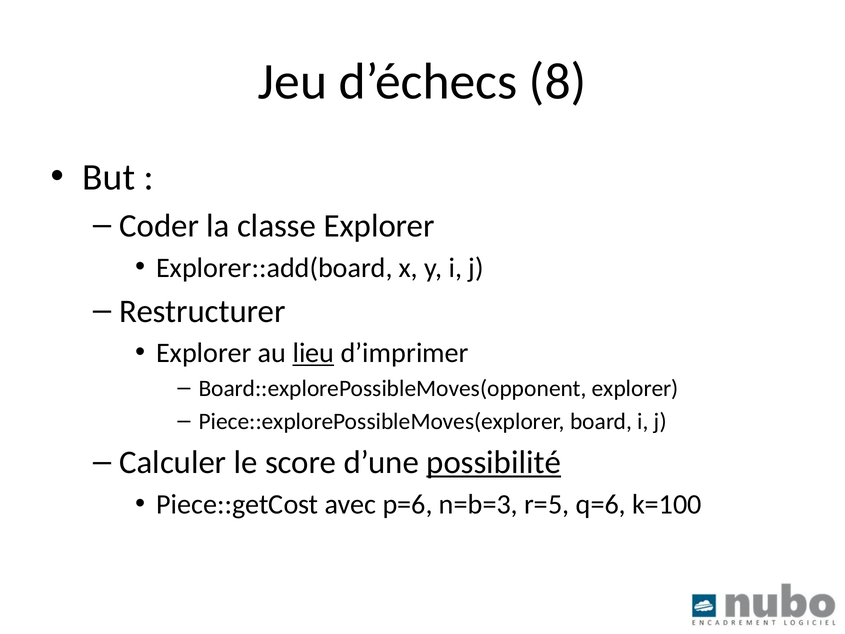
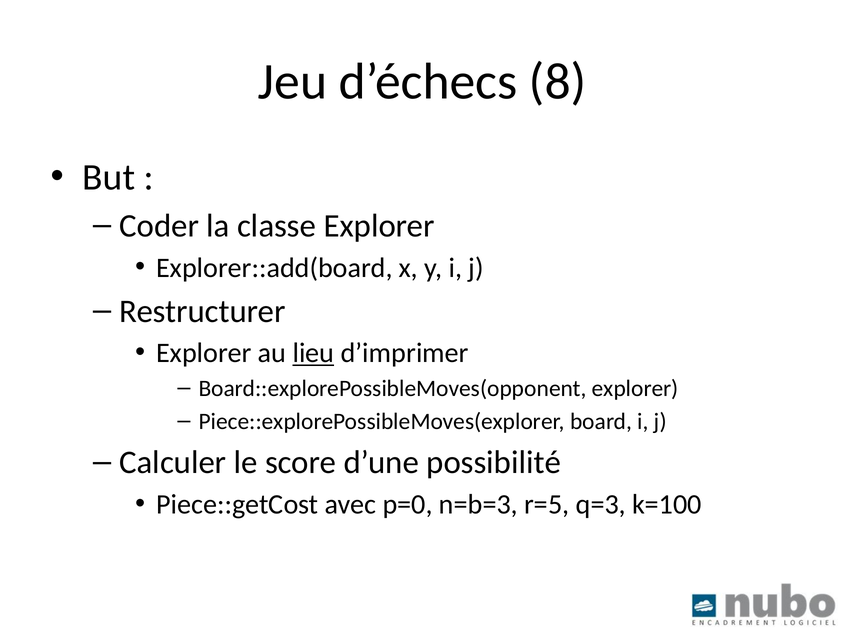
possibilité underline: present -> none
p=6: p=6 -> p=0
q=6: q=6 -> q=3
